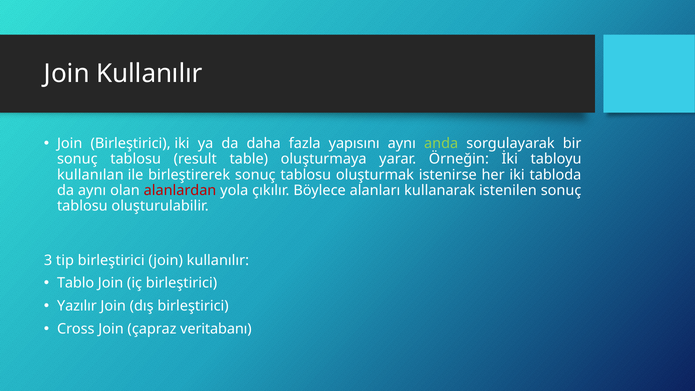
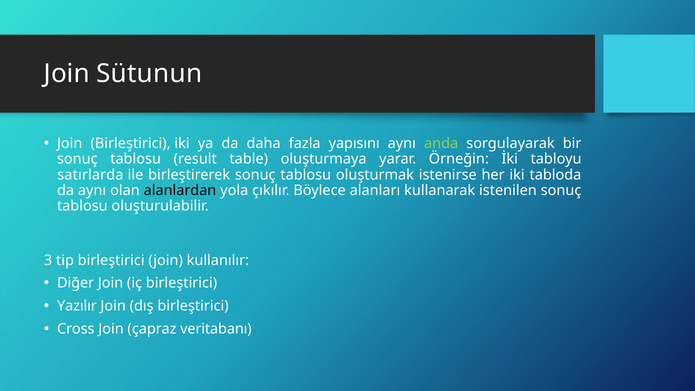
Kullanılır at (149, 74): Kullanılır -> Sütunun
kullanılan: kullanılan -> satırlarda
alanlardan colour: red -> black
Tablo: Tablo -> Diğer
